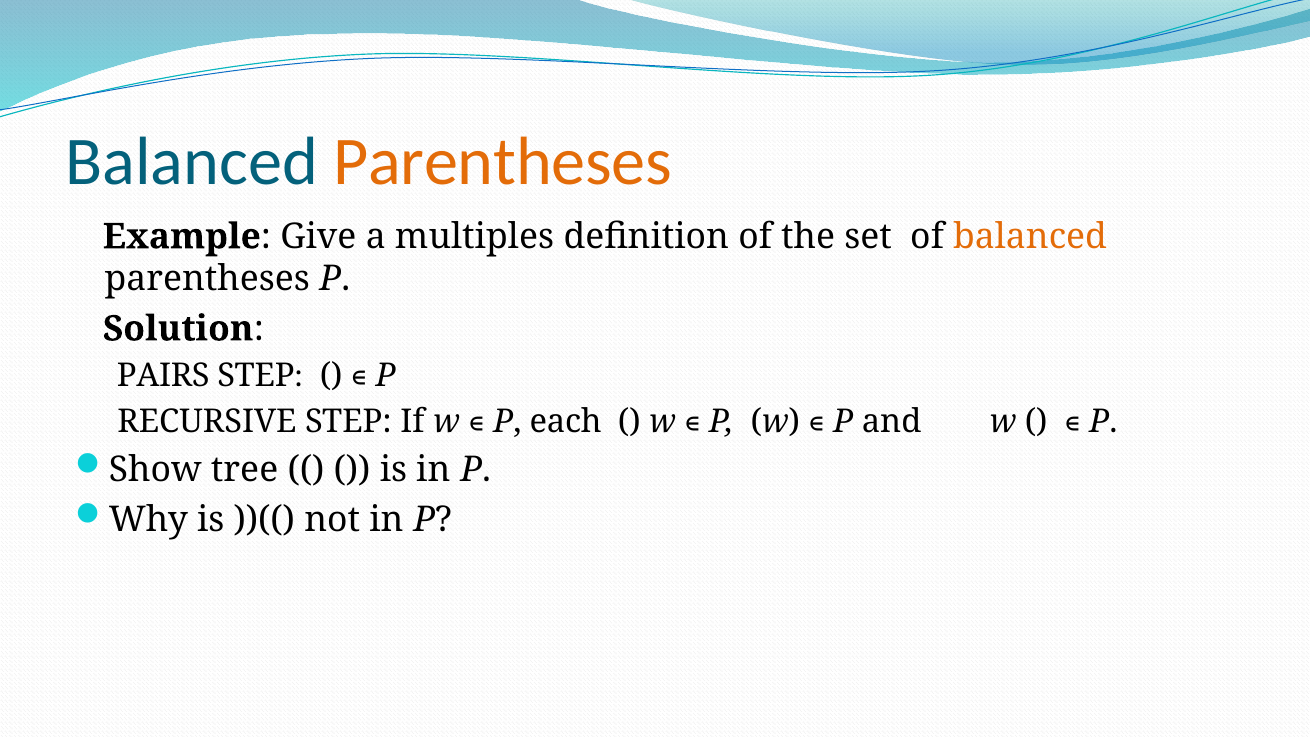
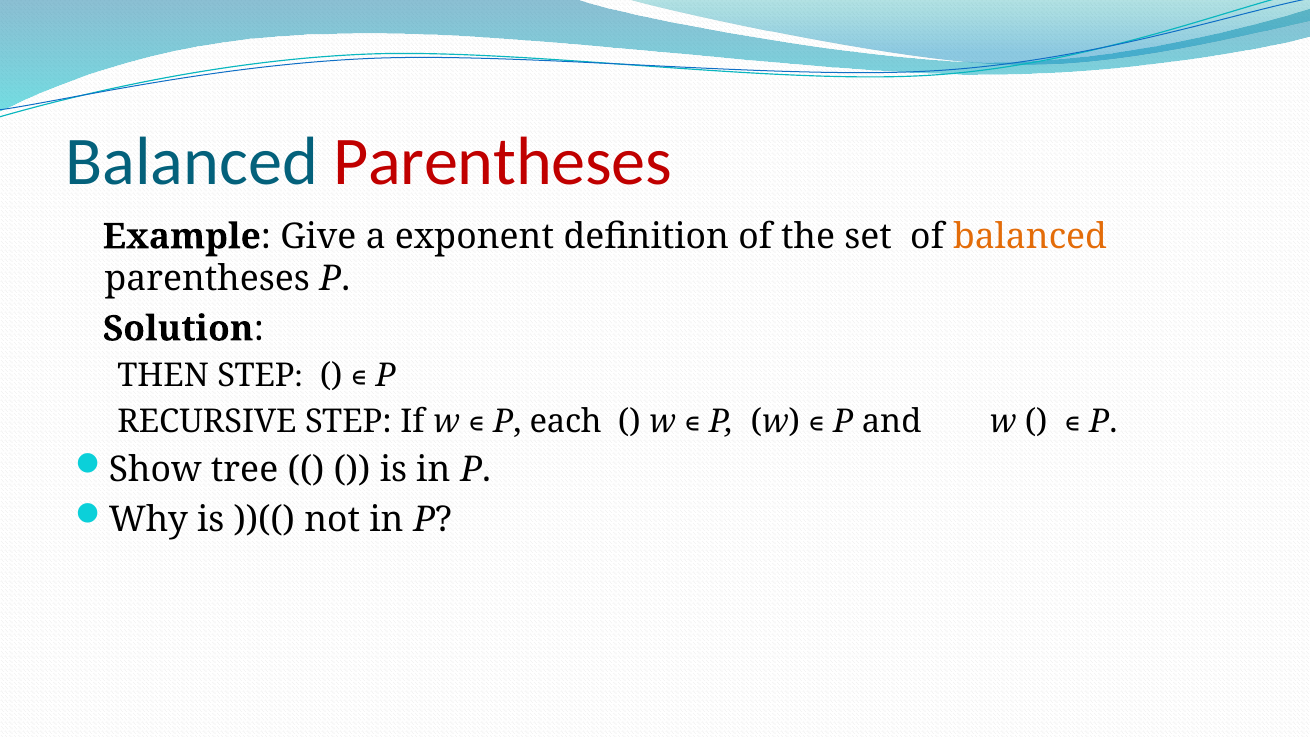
Parentheses at (503, 162) colour: orange -> red
multiples: multiples -> exponent
PAIRS: PAIRS -> THEN
